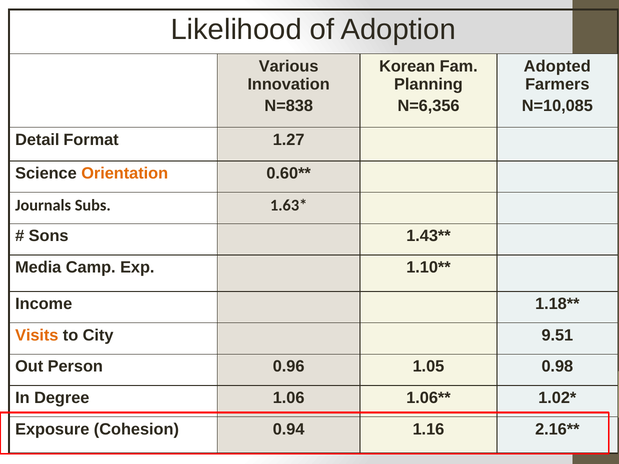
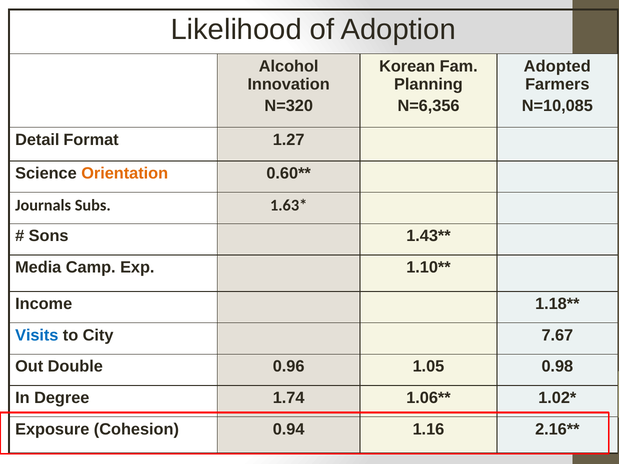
Various: Various -> Alcohol
N=838: N=838 -> N=320
Visits colour: orange -> blue
9.51: 9.51 -> 7.67
Person: Person -> Double
1.06: 1.06 -> 1.74
